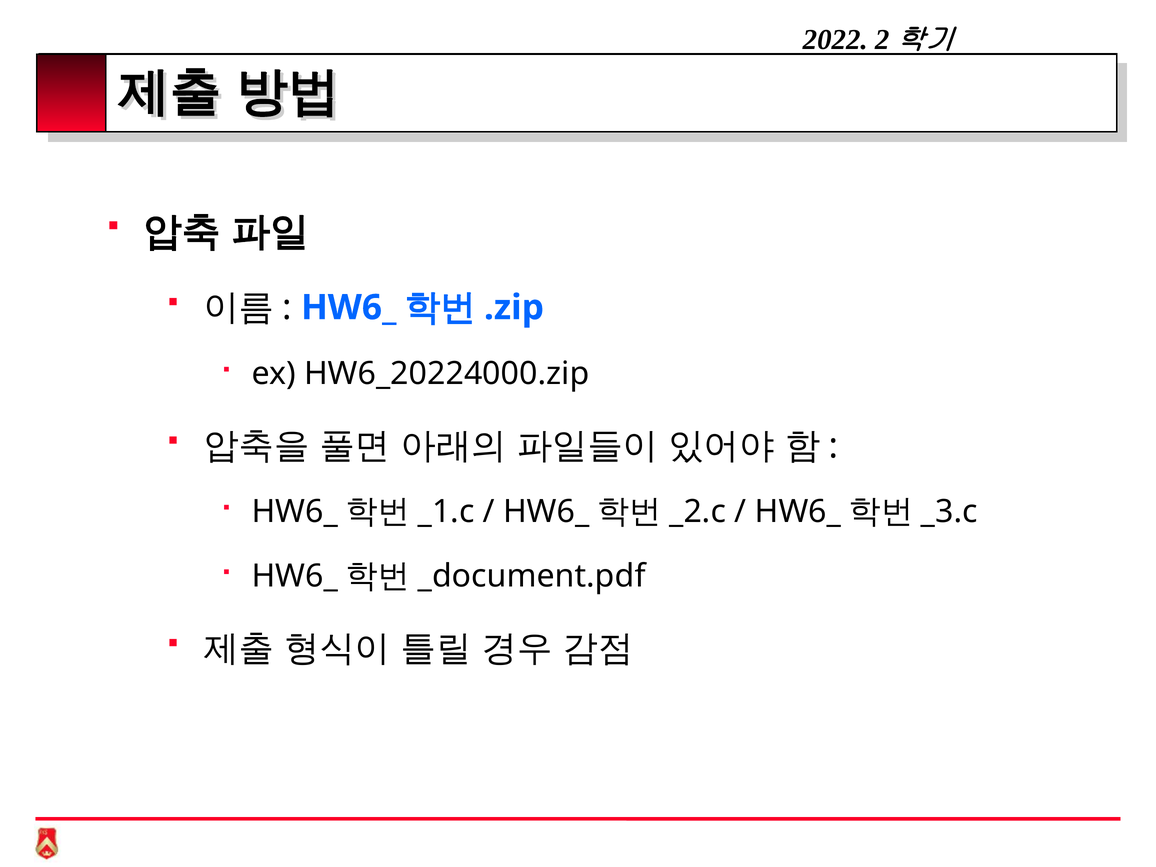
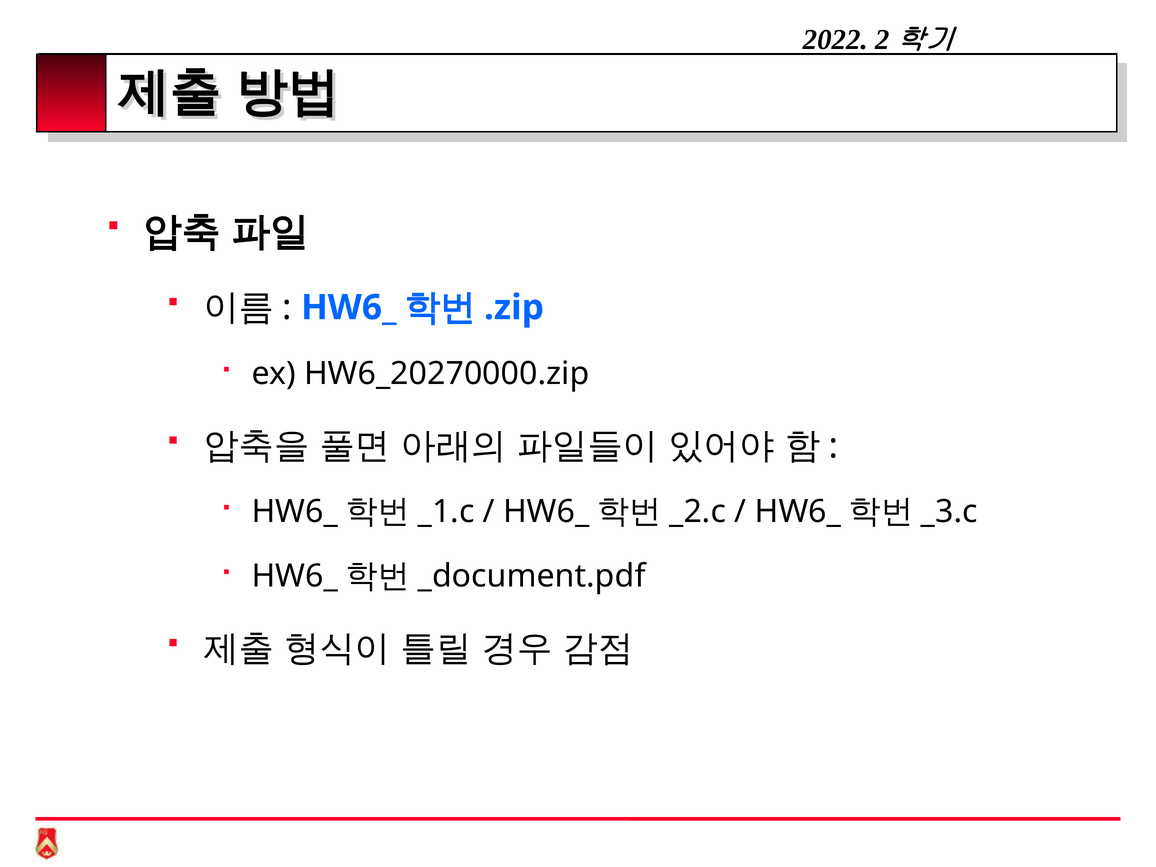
HW6_20224000.zip: HW6_20224000.zip -> HW6_20270000.zip
